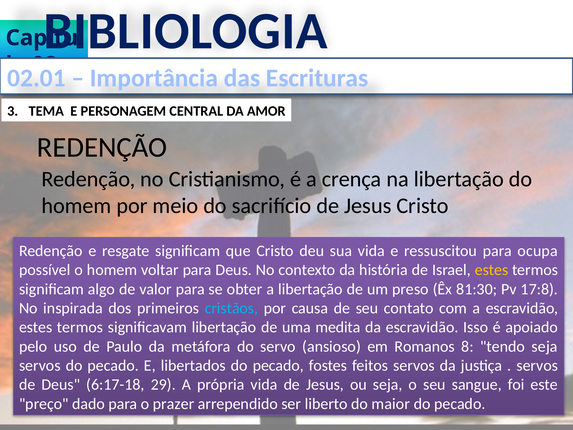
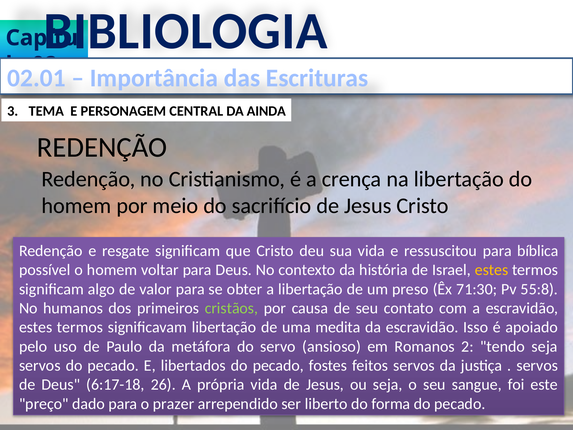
AMOR: AMOR -> AINDA
ocupa: ocupa -> bíblica
81:30: 81:30 -> 71:30
17:8: 17:8 -> 55:8
inspirada: inspirada -> humanos
cristãos colour: light blue -> light green
8: 8 -> 2
29: 29 -> 26
maior: maior -> forma
